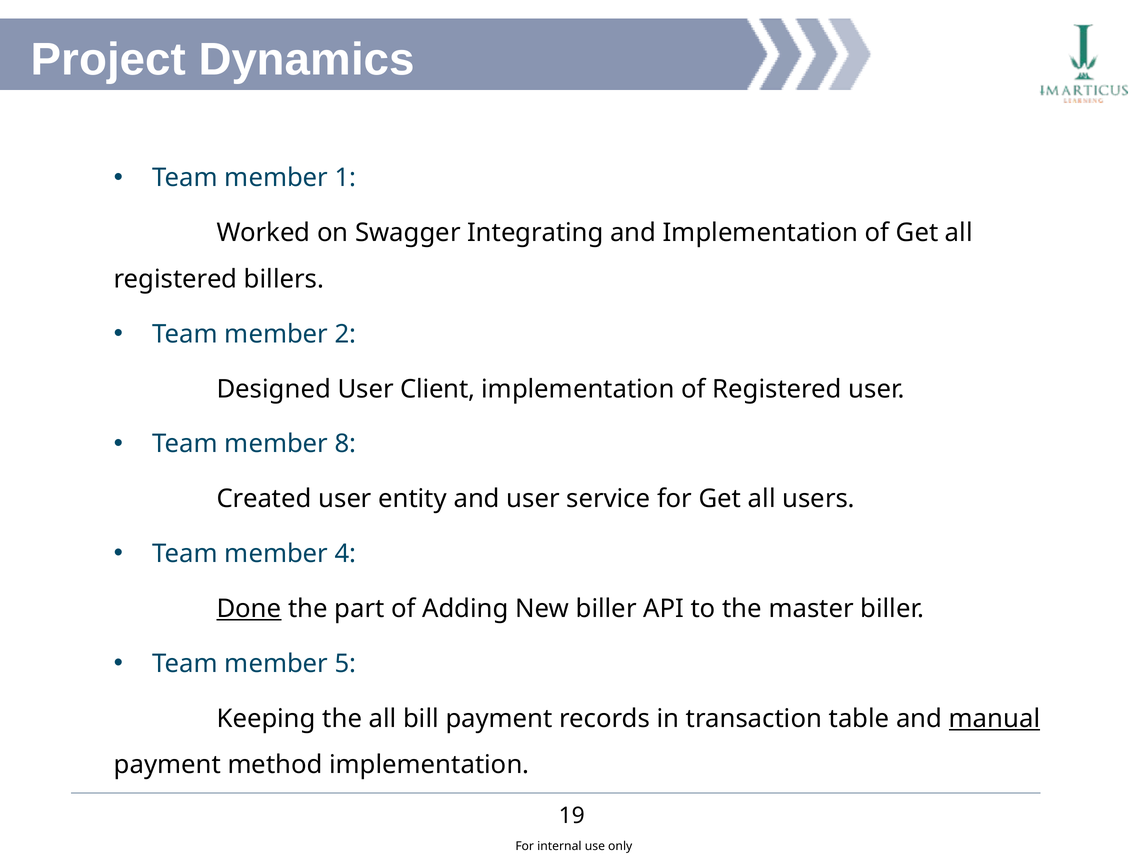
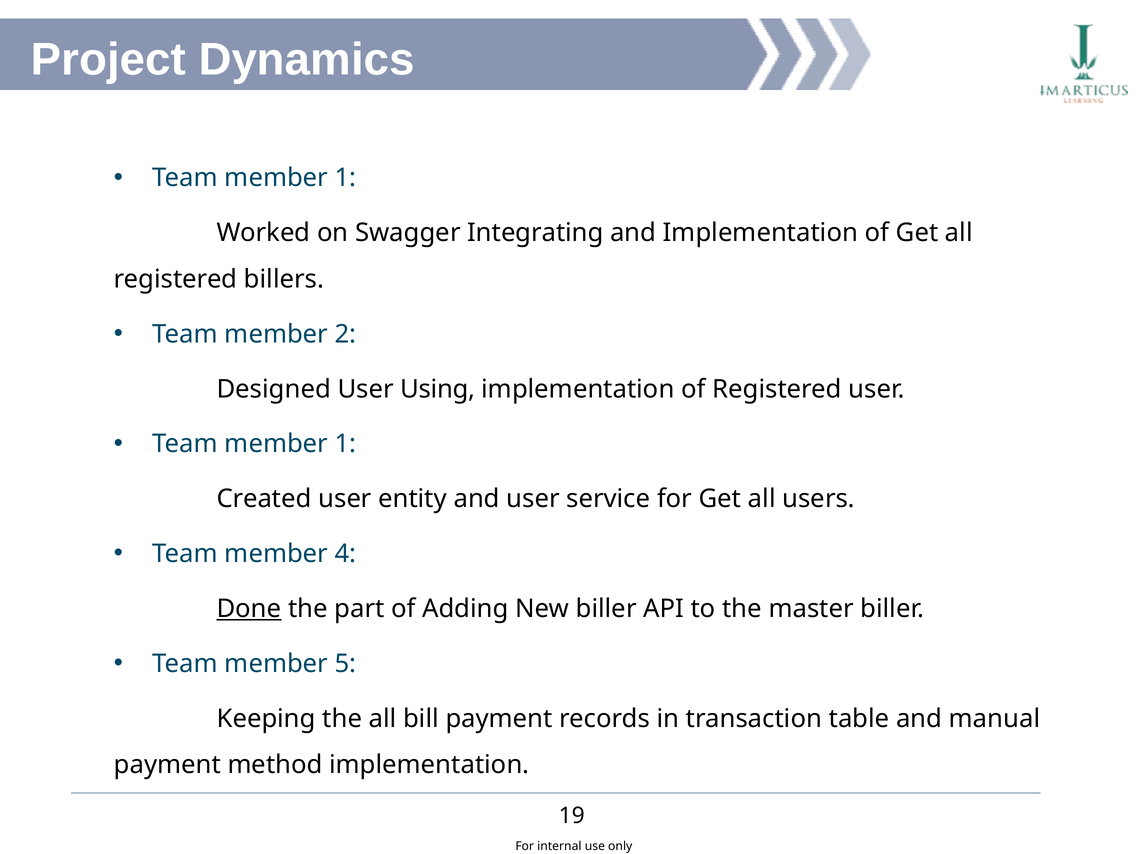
Client: Client -> Using
8 at (345, 444): 8 -> 1
manual underline: present -> none
